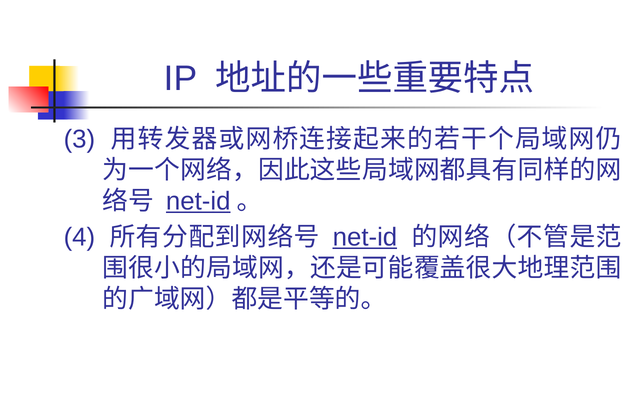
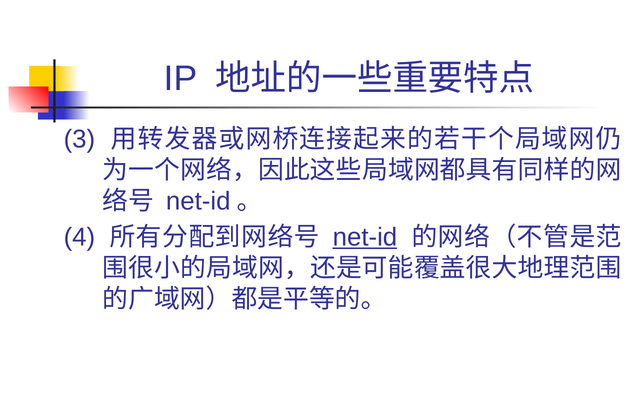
net-id at (198, 201) underline: present -> none
